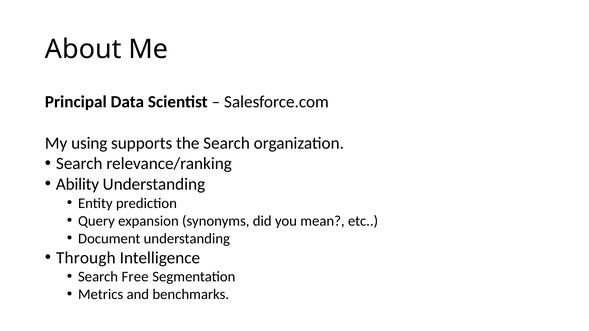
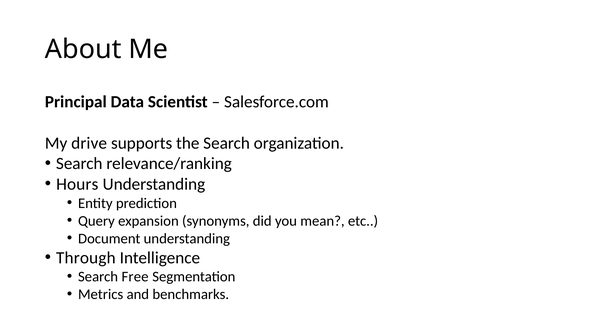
using: using -> drive
Ability: Ability -> Hours
